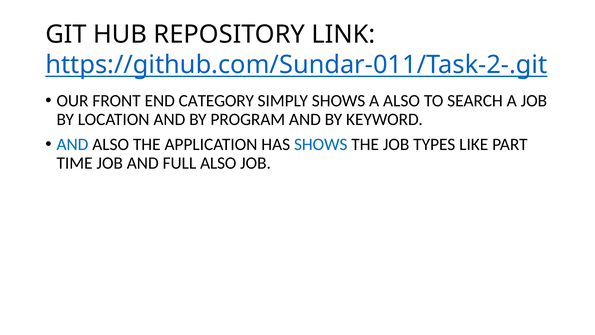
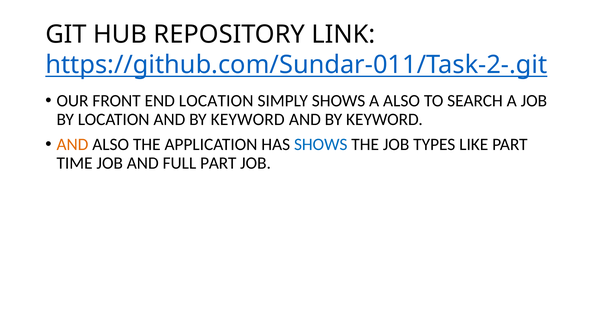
END CATEGORY: CATEGORY -> LOCATION
LOCATION AND BY PROGRAM: PROGRAM -> KEYWORD
AND at (72, 144) colour: blue -> orange
FULL ALSO: ALSO -> PART
